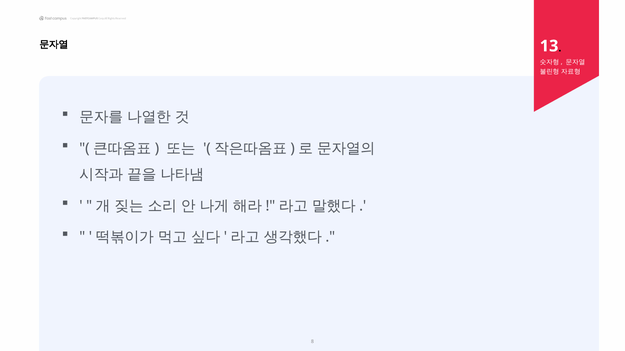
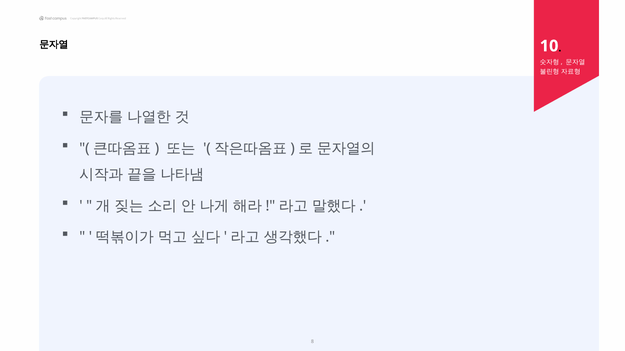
13: 13 -> 10
